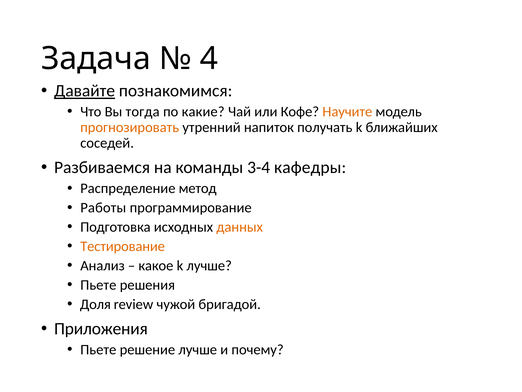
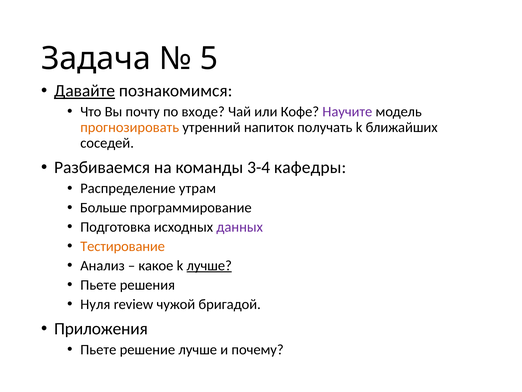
4: 4 -> 5
тогда: тогда -> почту
какие: какие -> входе
Научите colour: orange -> purple
метод: метод -> утрам
Работы: Работы -> Больше
данных colour: orange -> purple
лучше at (209, 265) underline: none -> present
Доля: Доля -> Нуля
